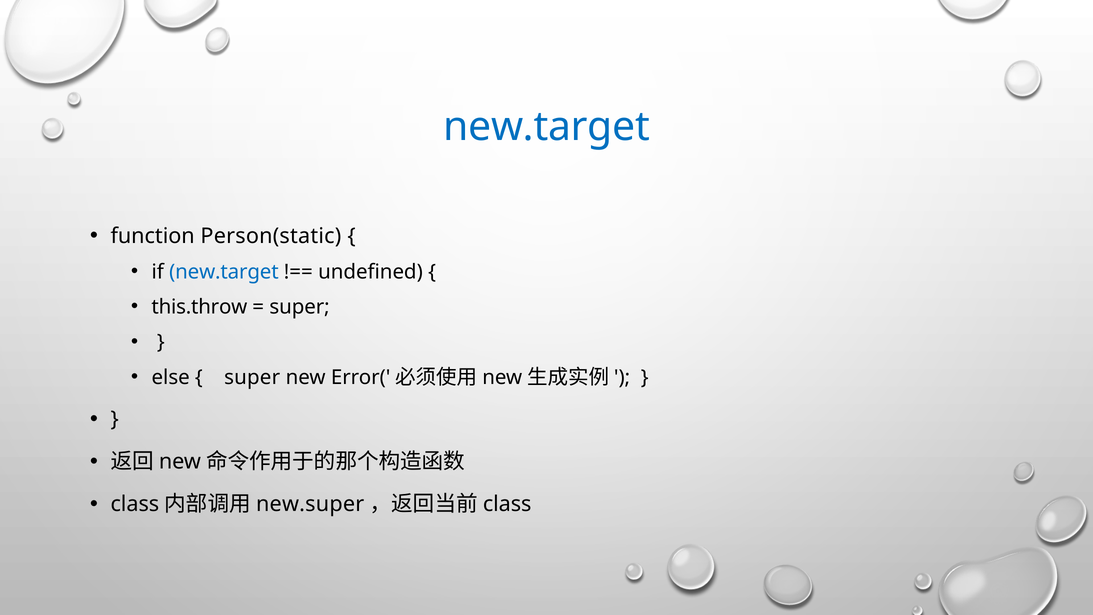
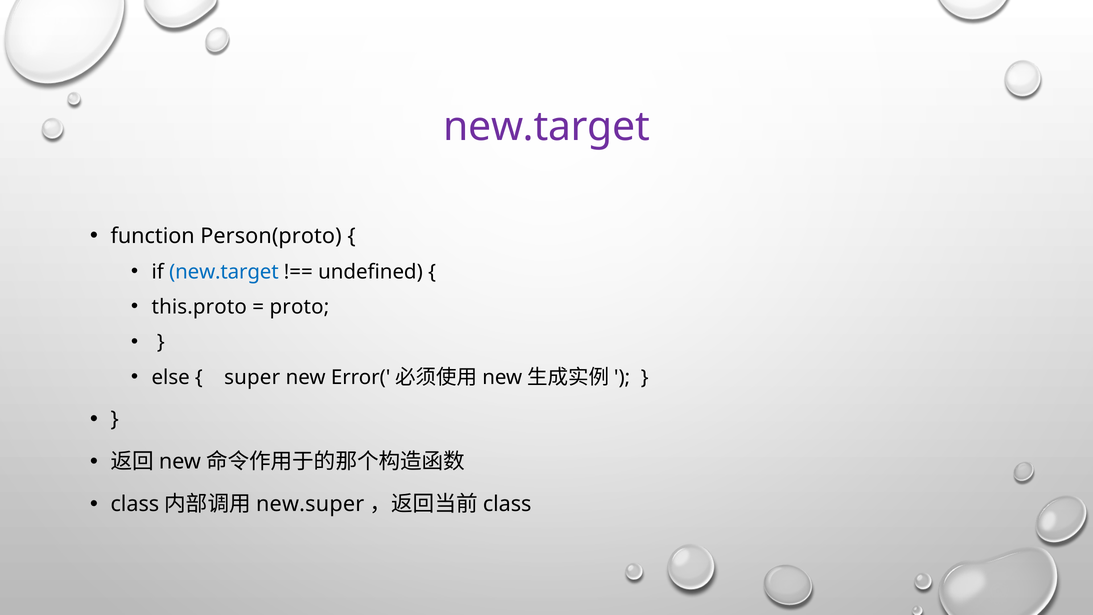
new.target at (547, 127) colour: blue -> purple
Person(static: Person(static -> Person(proto
this.throw: this.throw -> this.proto
super at (300, 307): super -> proto
